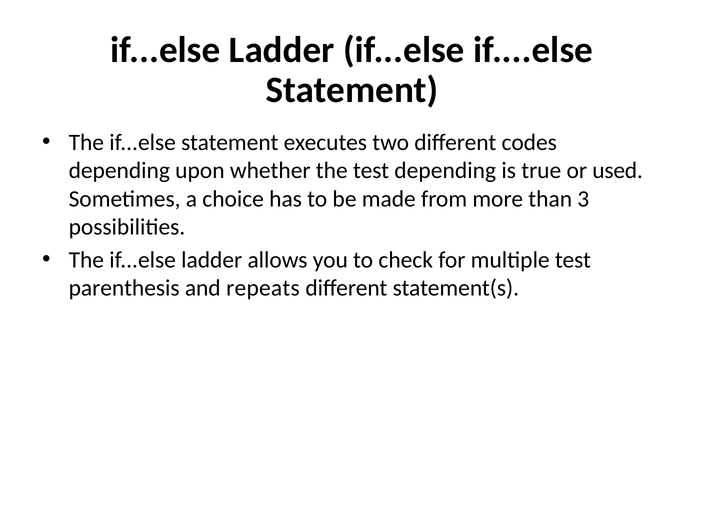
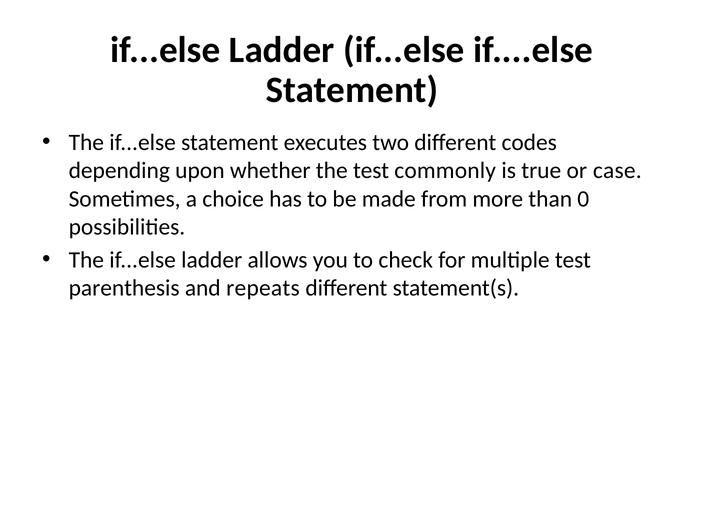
test depending: depending -> commonly
used: used -> case
3: 3 -> 0
